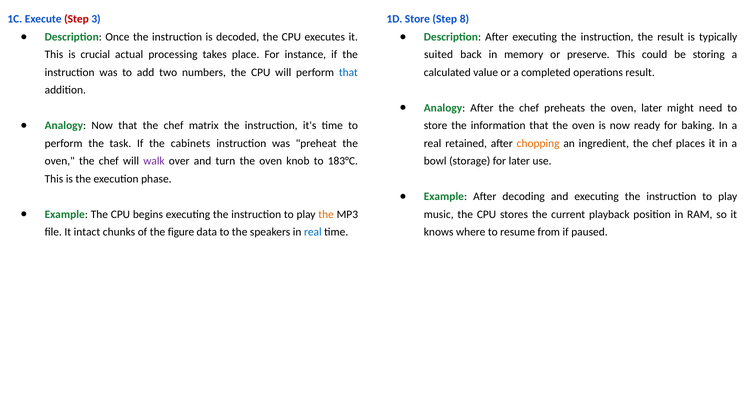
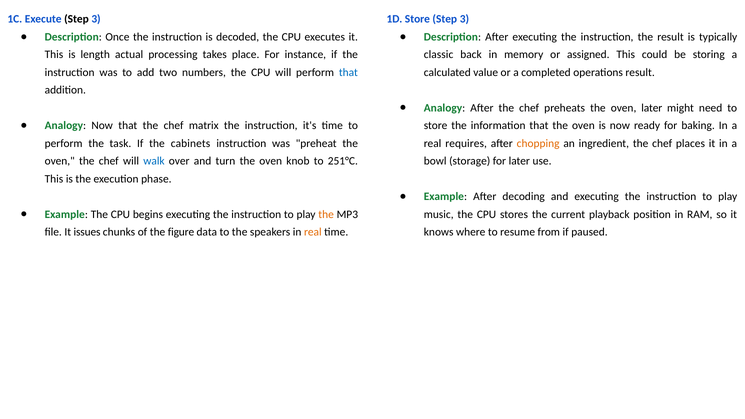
Step at (76, 19) colour: red -> black
Store Step 8: 8 -> 3
crucial: crucial -> length
suited: suited -> classic
preserve: preserve -> assigned
retained: retained -> requires
walk colour: purple -> blue
183°C: 183°C -> 251°C
intact: intact -> issues
real at (313, 232) colour: blue -> orange
